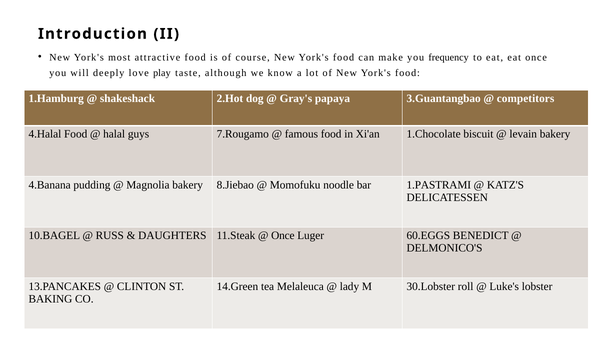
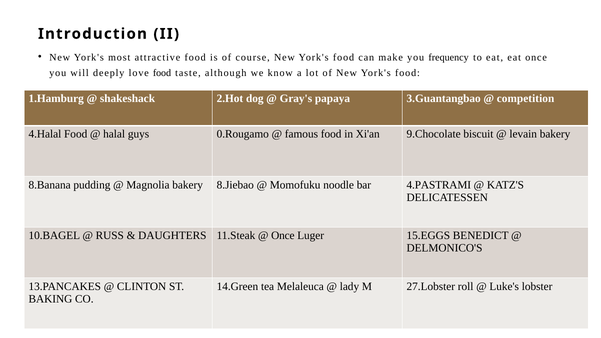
love play: play -> food
competitors: competitors -> competition
7.Rougamo: 7.Rougamo -> 0.Rougamo
1.Chocolate: 1.Chocolate -> 9.Chocolate
4.Banana: 4.Banana -> 8.Banana
1.PASTRAMI: 1.PASTRAMI -> 4.PASTRAMI
60.EGGS: 60.EGGS -> 15.EGGS
30.Lobster: 30.Lobster -> 27.Lobster
